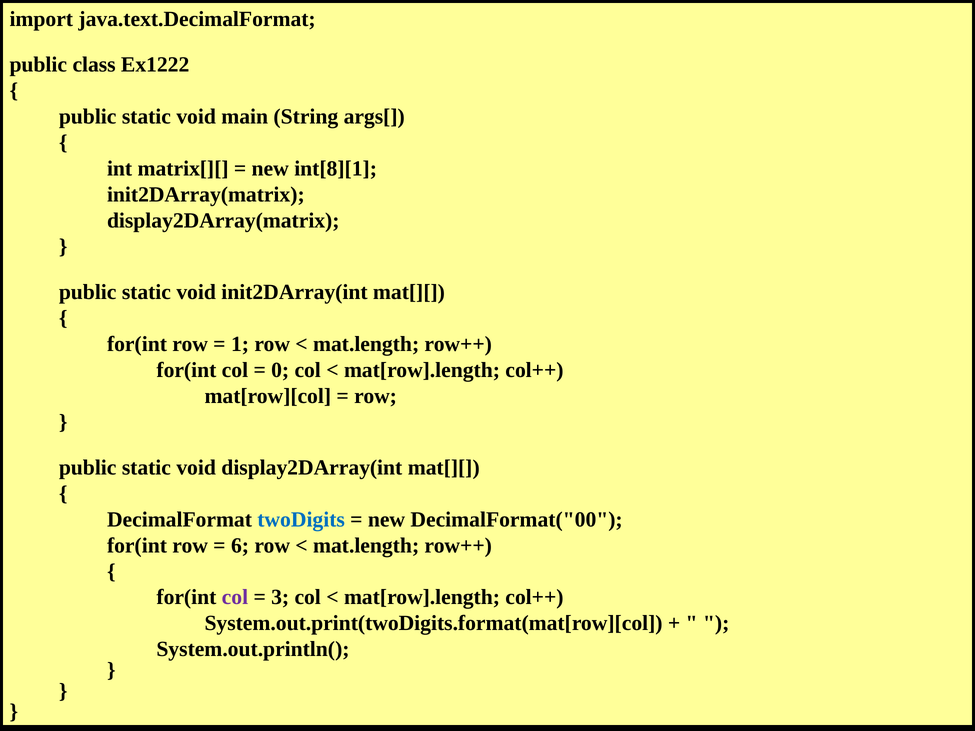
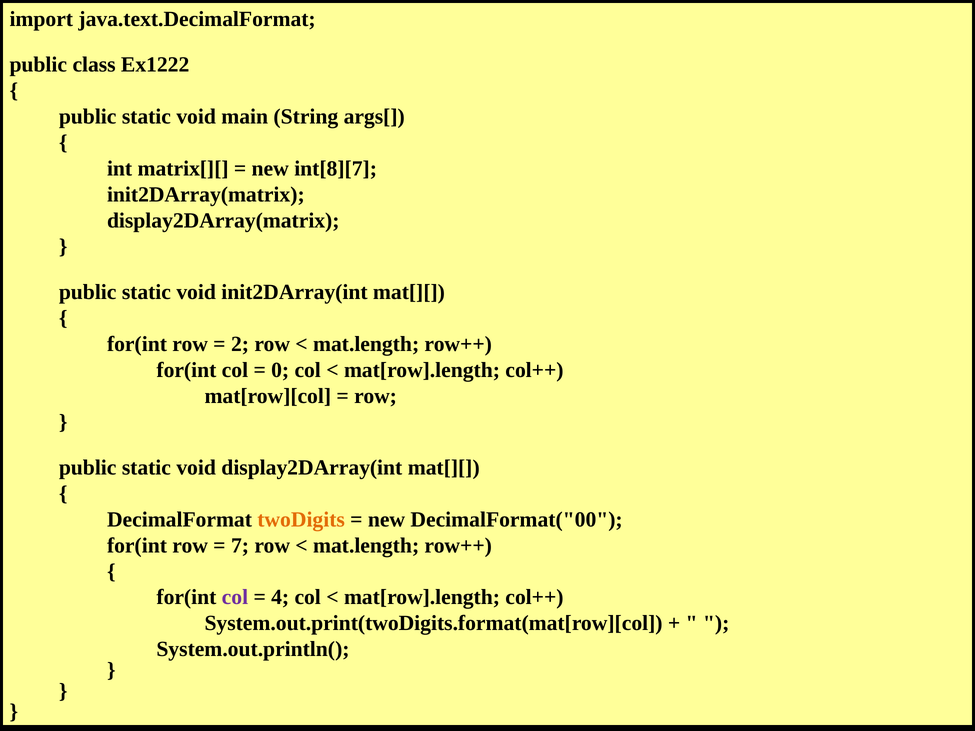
int[8][1: int[8][1 -> int[8][7
1: 1 -> 2
twoDigits colour: blue -> orange
6: 6 -> 7
3: 3 -> 4
